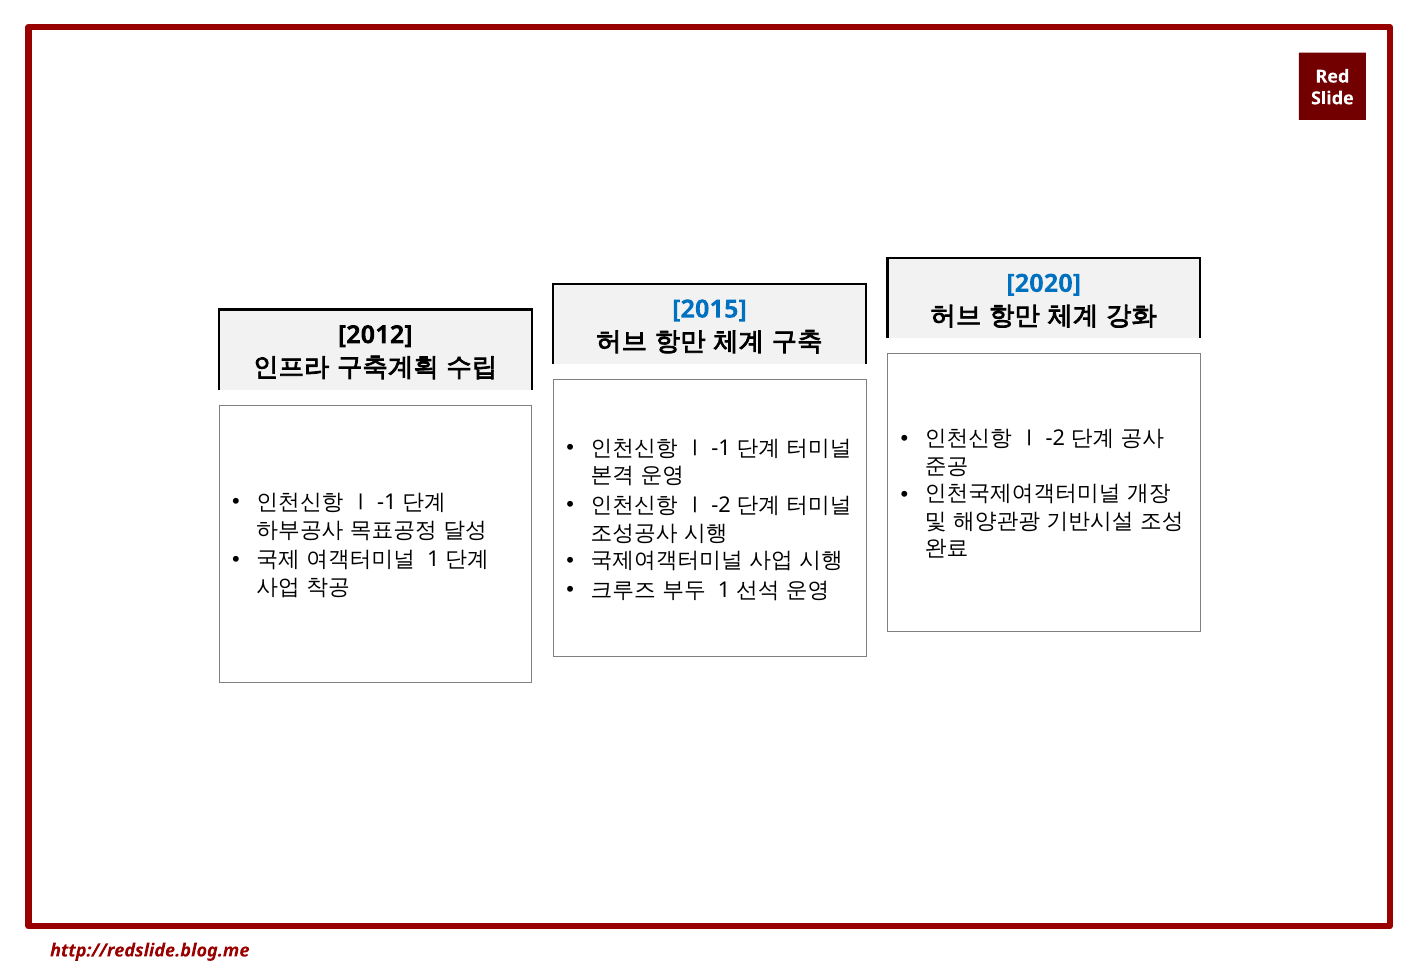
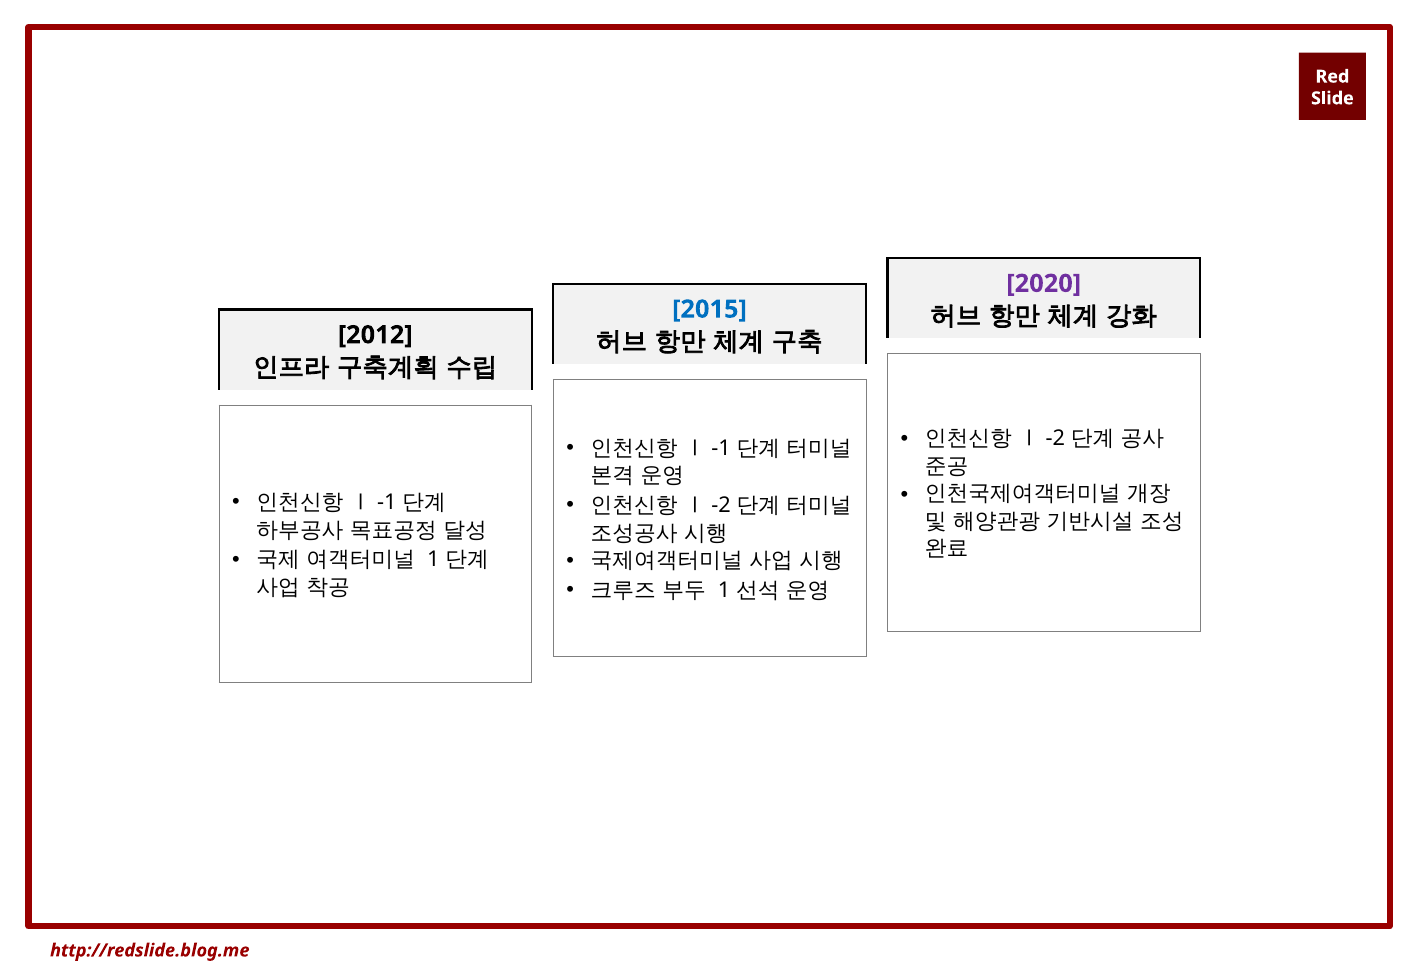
2020 colour: blue -> purple
